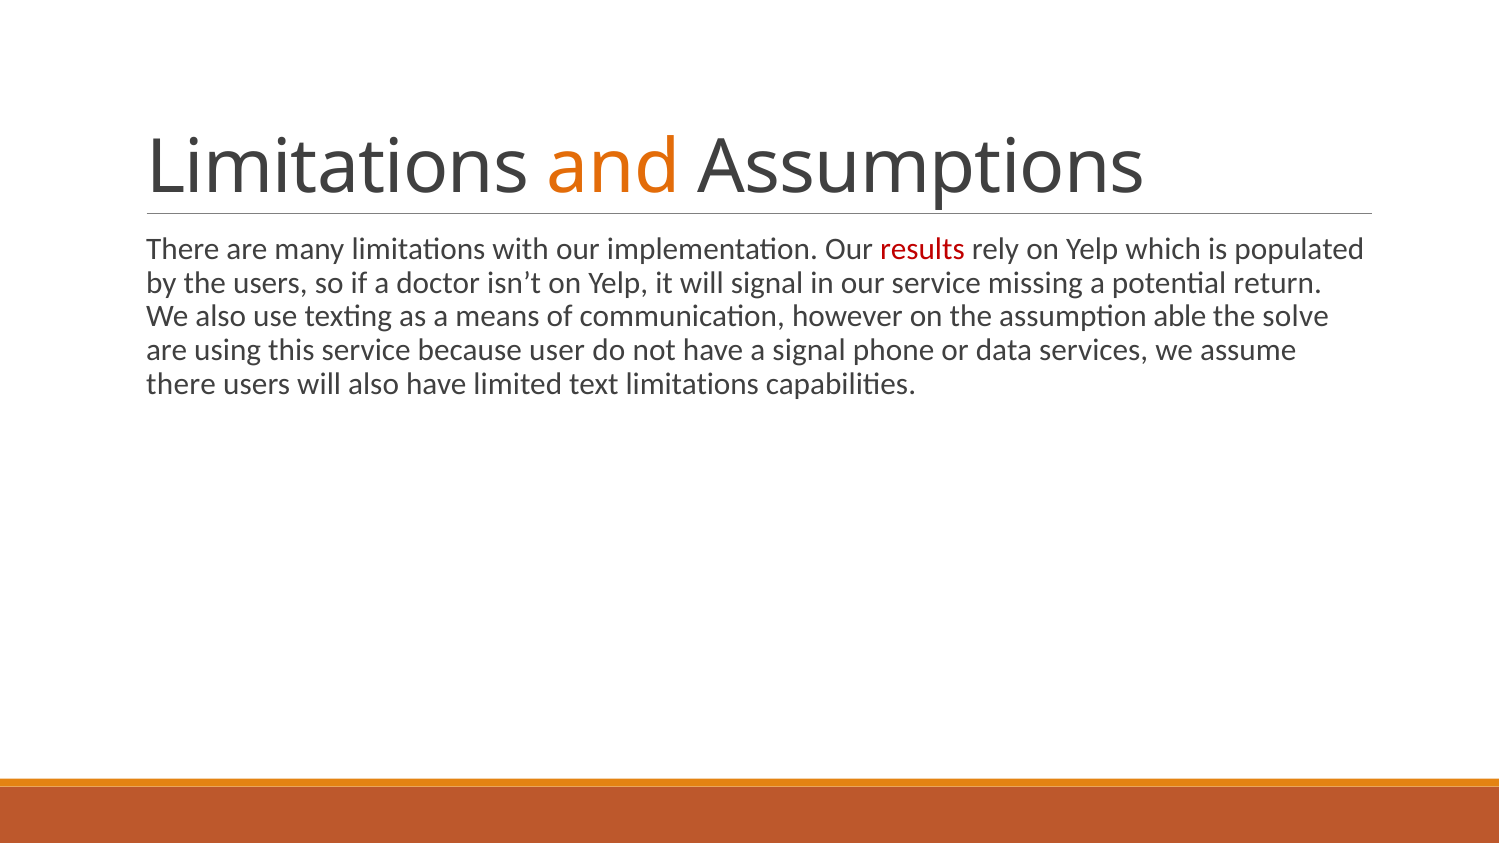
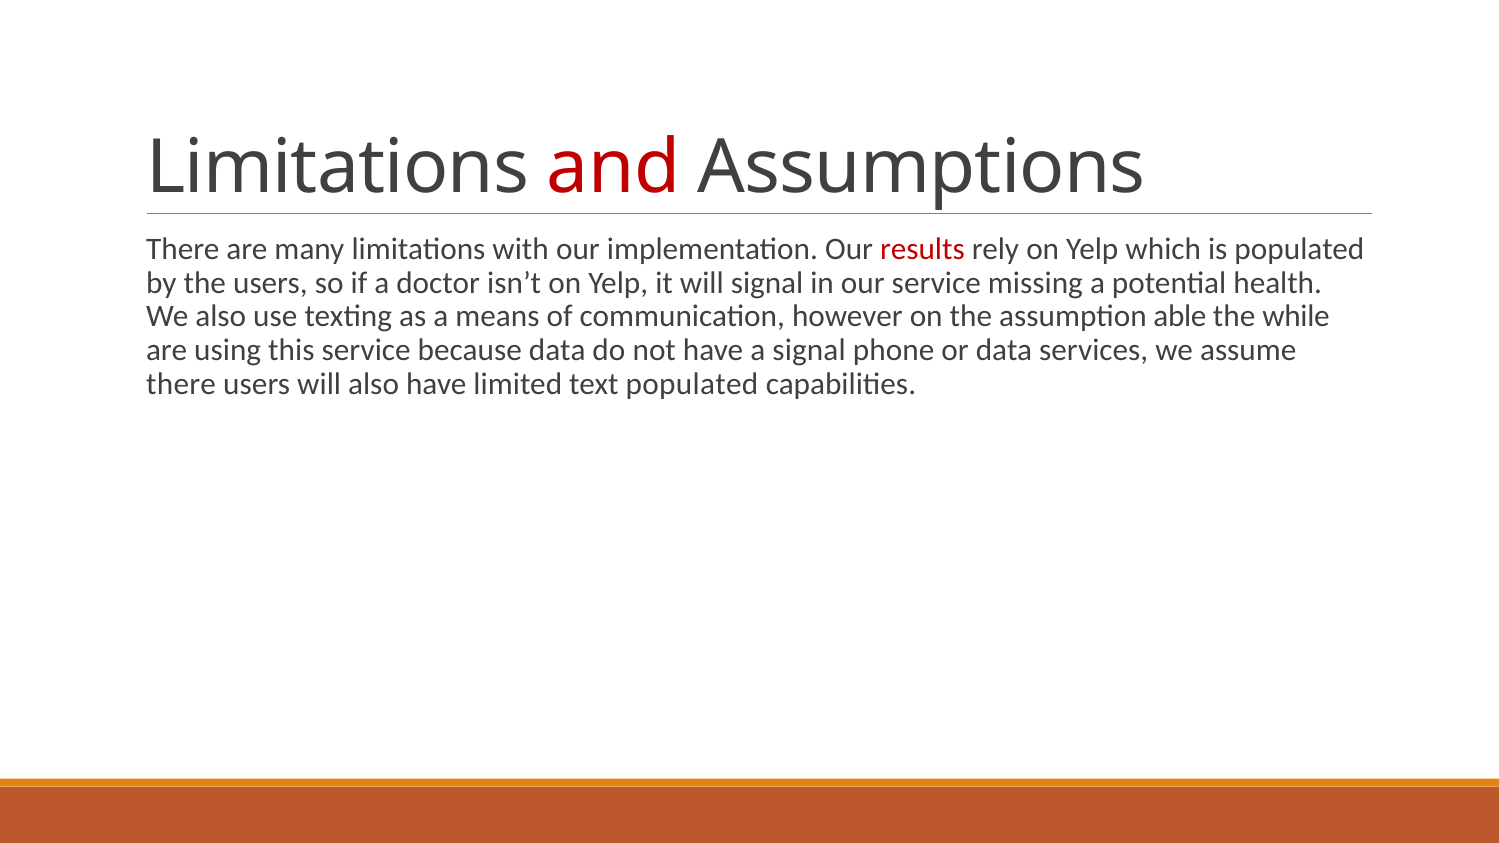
and colour: orange -> red
return: return -> health
solve: solve -> while
because user: user -> data
text limitations: limitations -> populated
